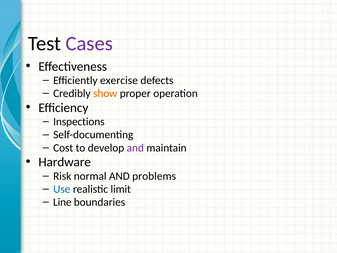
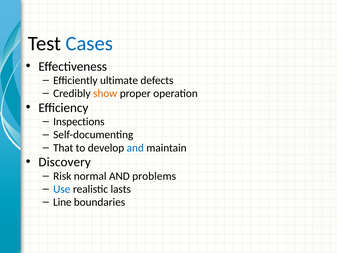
Cases colour: purple -> blue
exercise: exercise -> ultimate
Cost: Cost -> That
and at (135, 148) colour: purple -> blue
Hardware: Hardware -> Discovery
limit: limit -> lasts
